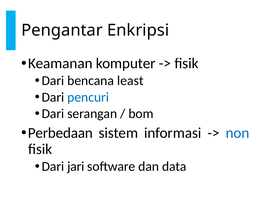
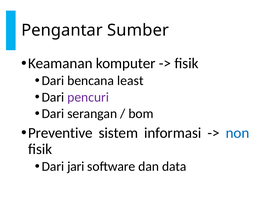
Enkripsi: Enkripsi -> Sumber
pencuri colour: blue -> purple
Perbedaan: Perbedaan -> Preventive
